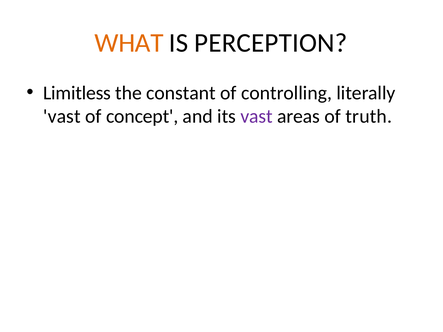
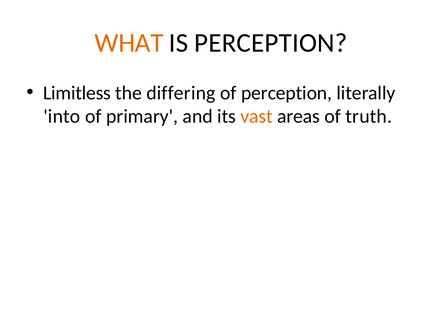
constant: constant -> differing
of controlling: controlling -> perception
vast at (62, 117): vast -> into
concept: concept -> primary
vast at (257, 117) colour: purple -> orange
